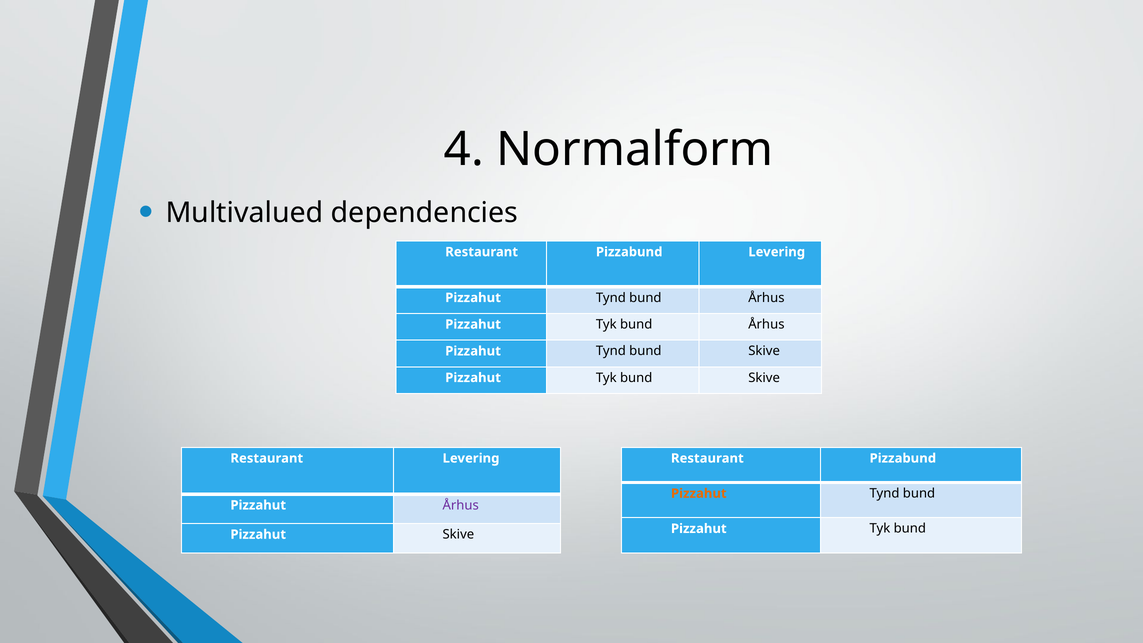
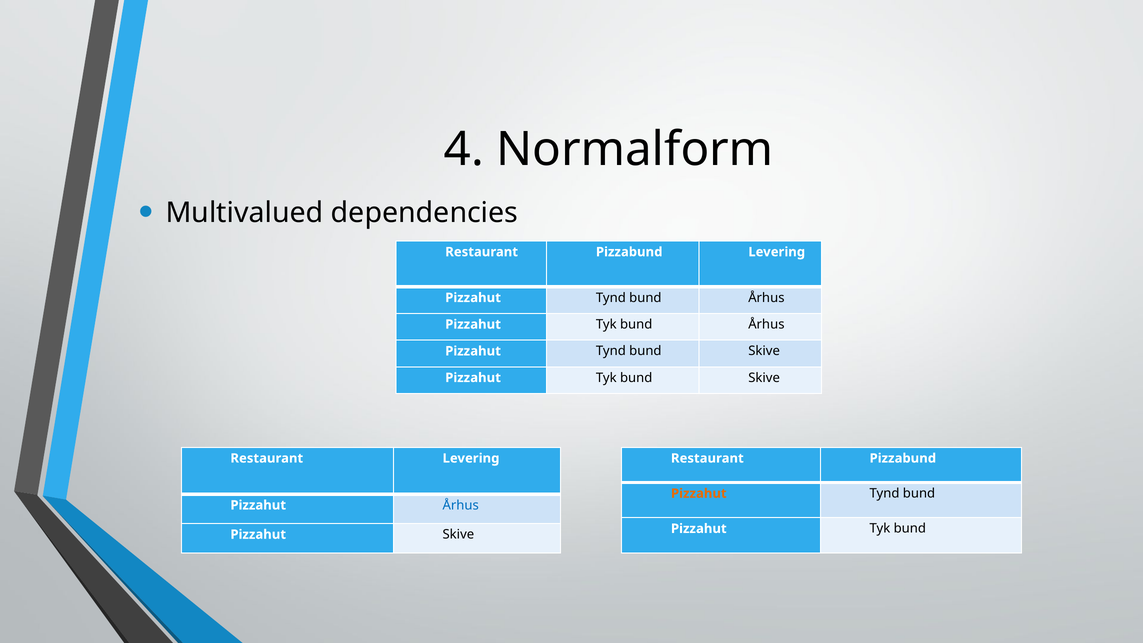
Århus at (461, 505) colour: purple -> blue
